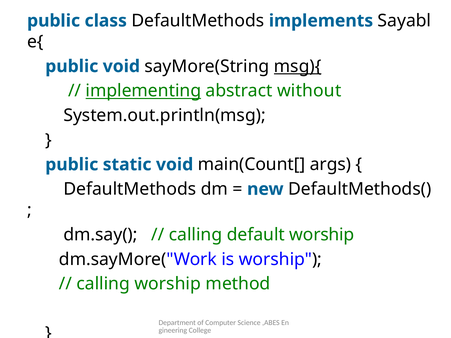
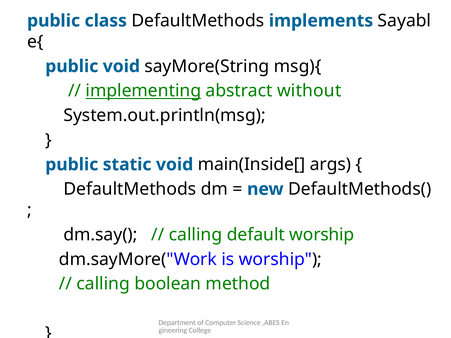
msg){ underline: present -> none
main(Count[: main(Count[ -> main(Inside[
calling worship: worship -> boolean
